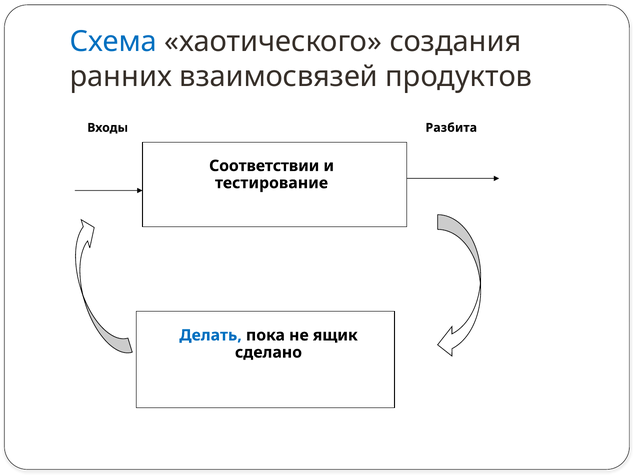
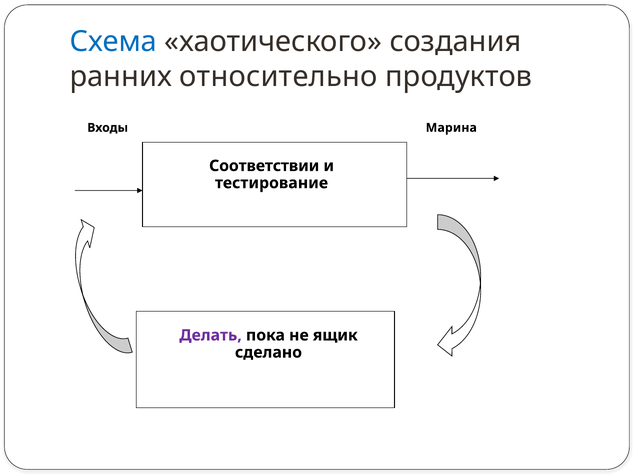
взаимосвязей: взаимосвязей -> относительно
Разбита: Разбита -> Марина
Делать colour: blue -> purple
